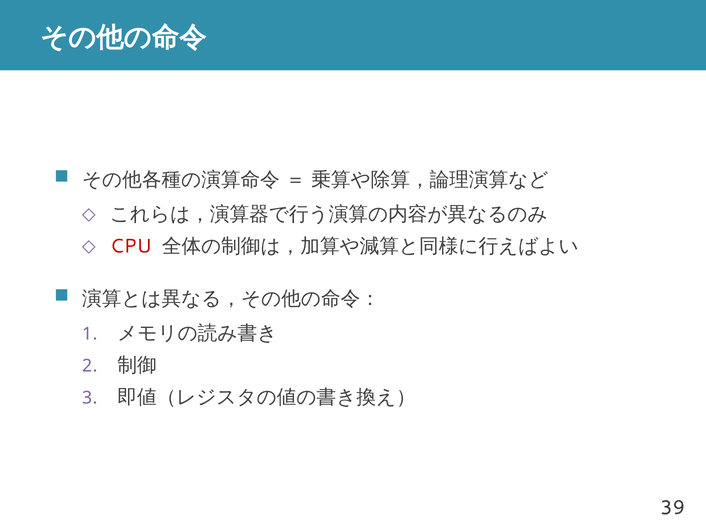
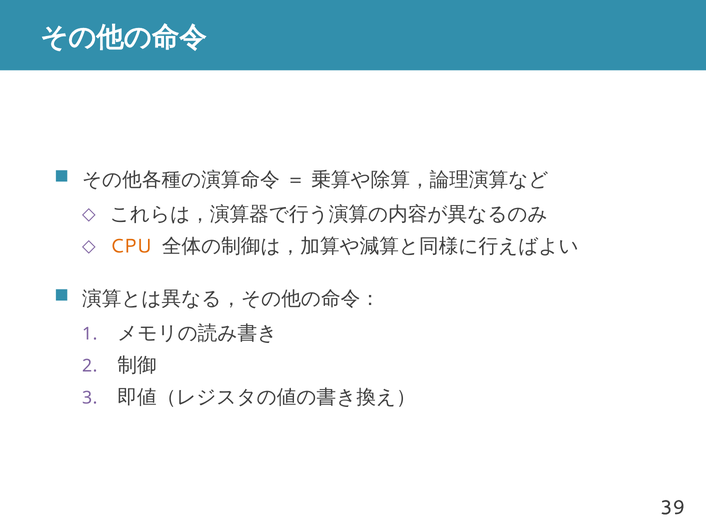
CPU colour: red -> orange
